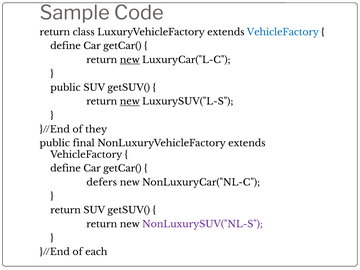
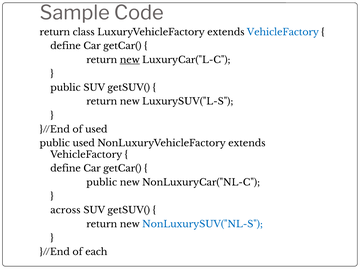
new at (130, 102) underline: present -> none
of they: they -> used
public final: final -> used
defers at (102, 182): defers -> public
return at (66, 210): return -> across
NonLuxurySUV("NL-S colour: purple -> blue
